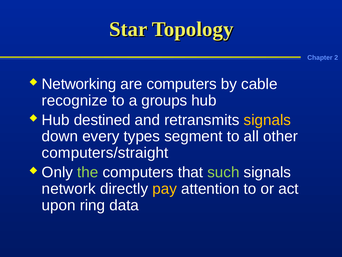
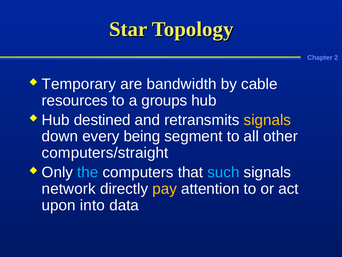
Networking: Networking -> Temporary
are computers: computers -> bandwidth
recognize: recognize -> resources
types: types -> being
the colour: light green -> light blue
such colour: light green -> light blue
ring: ring -> into
